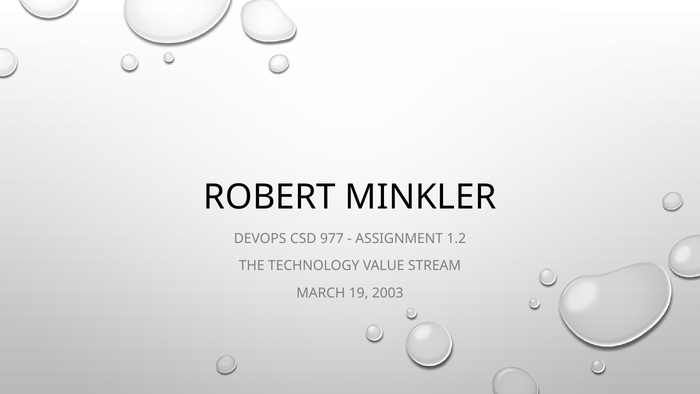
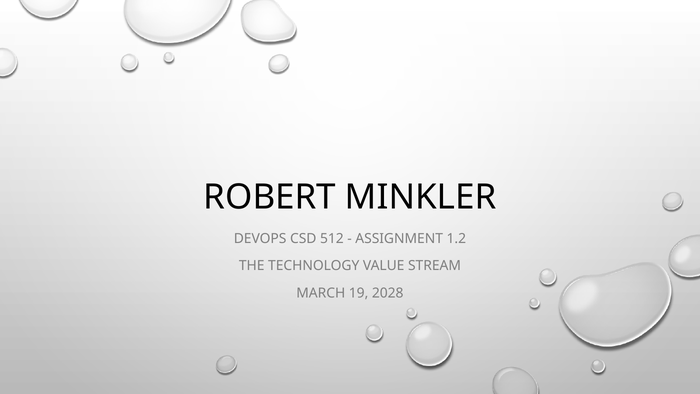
977: 977 -> 512
2003: 2003 -> 2028
